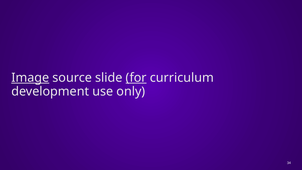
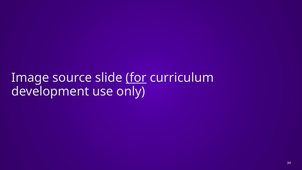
Image underline: present -> none
